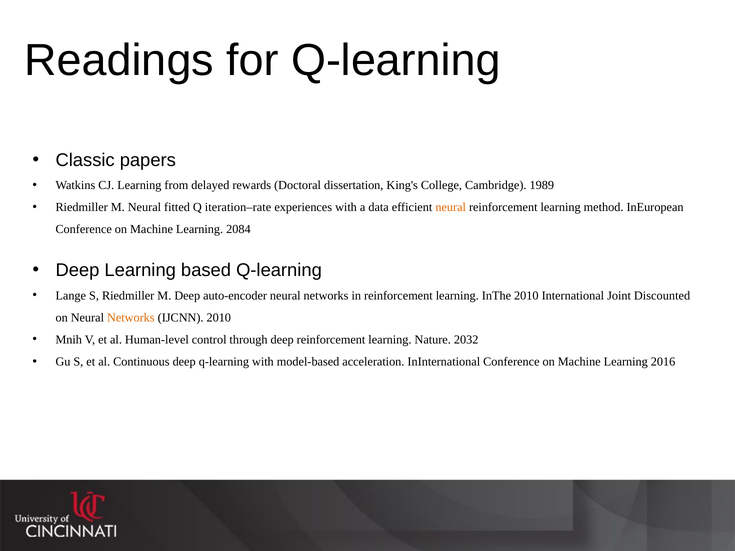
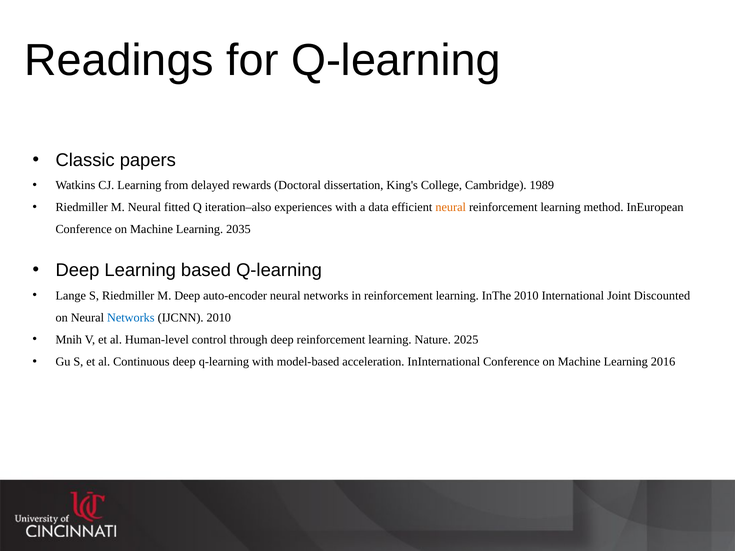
iteration–rate: iteration–rate -> iteration–also
2084: 2084 -> 2035
Networks at (131, 318) colour: orange -> blue
2032: 2032 -> 2025
